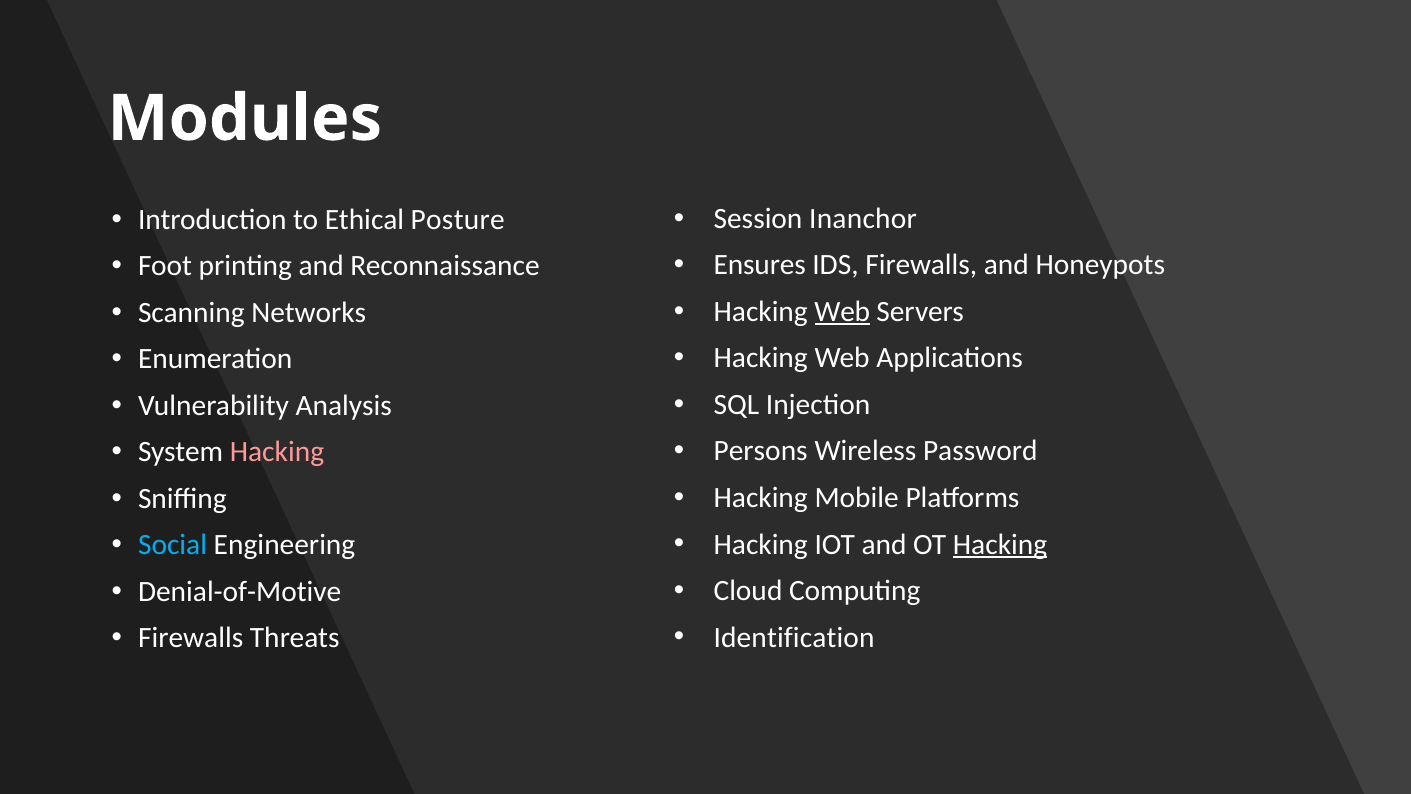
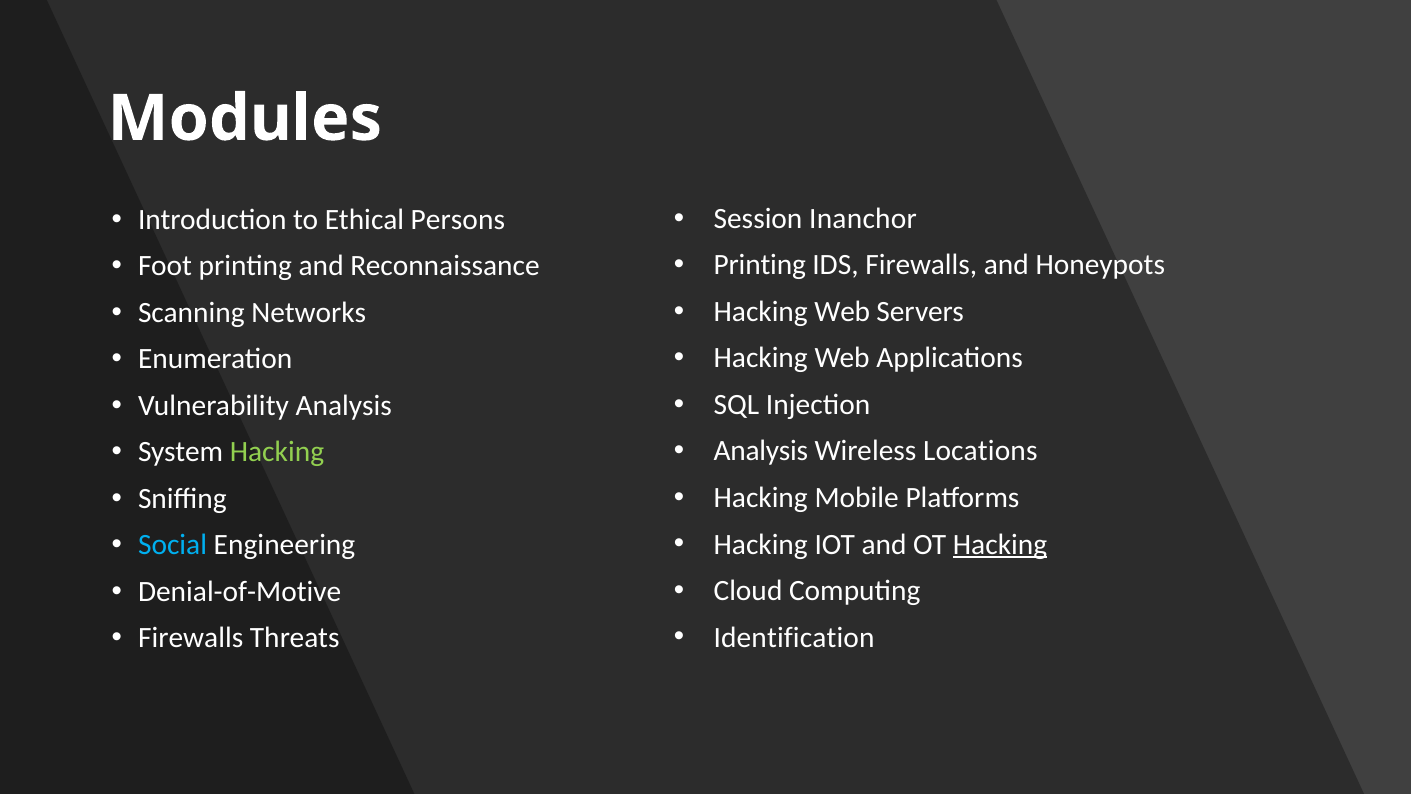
Posture: Posture -> Persons
Ensures at (760, 265): Ensures -> Printing
Web at (842, 312) underline: present -> none
Persons at (761, 451): Persons -> Analysis
Password: Password -> Locations
Hacking at (277, 452) colour: pink -> light green
